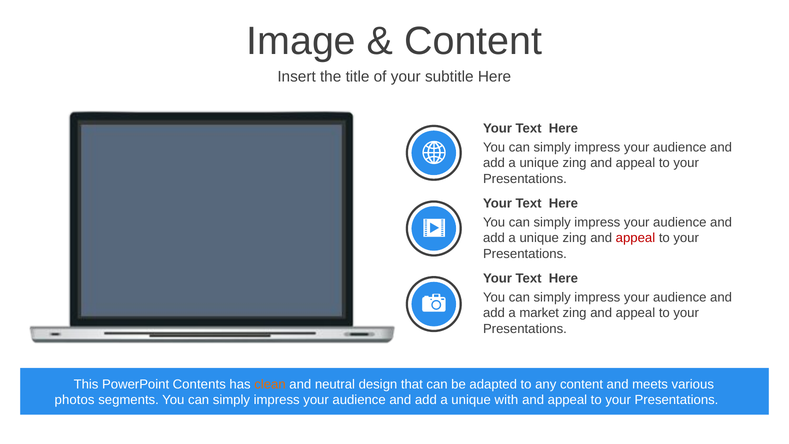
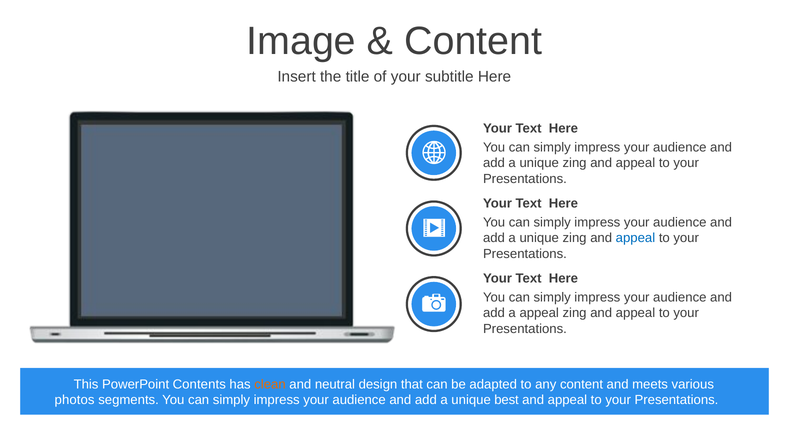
appeal at (635, 238) colour: red -> blue
a market: market -> appeal
with: with -> best
